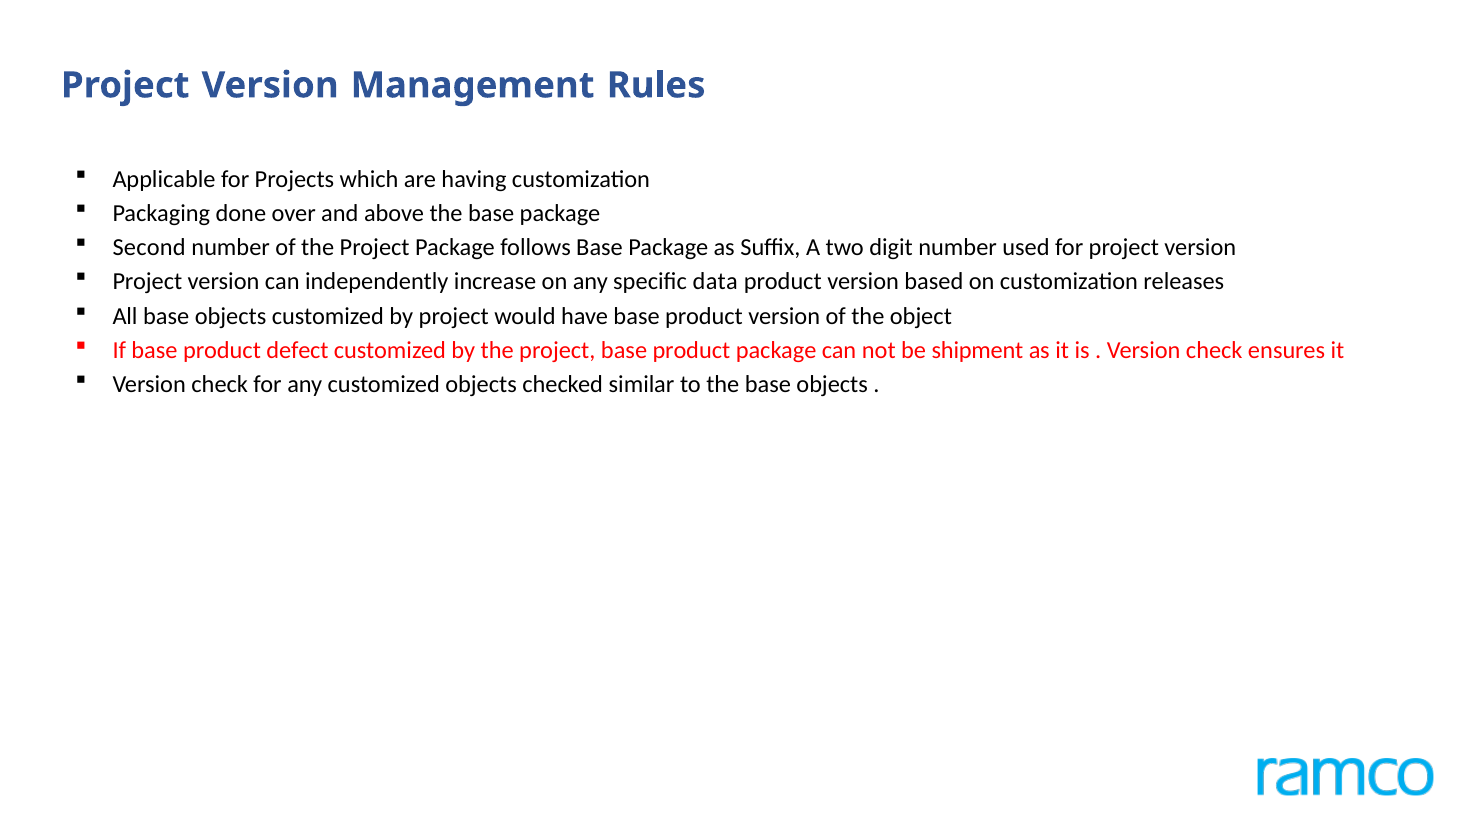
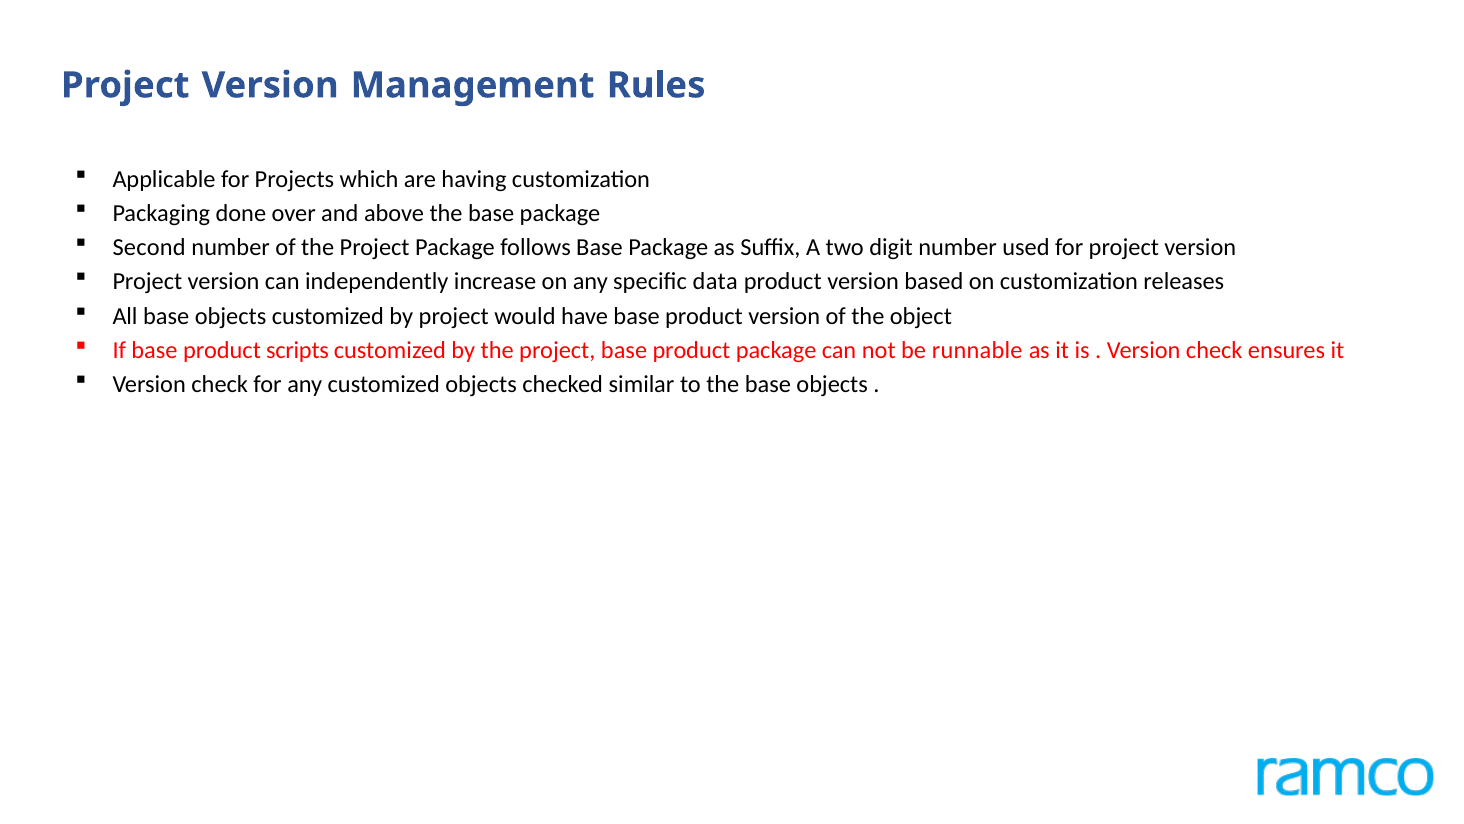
defect: defect -> scripts
shipment: shipment -> runnable
